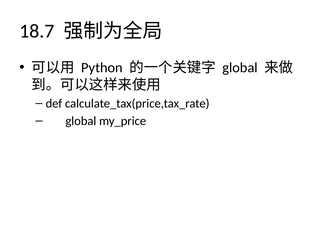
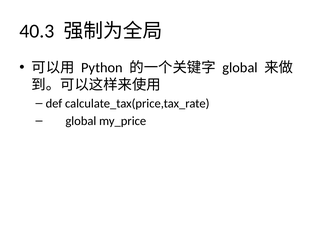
18.7: 18.7 -> 40.3
